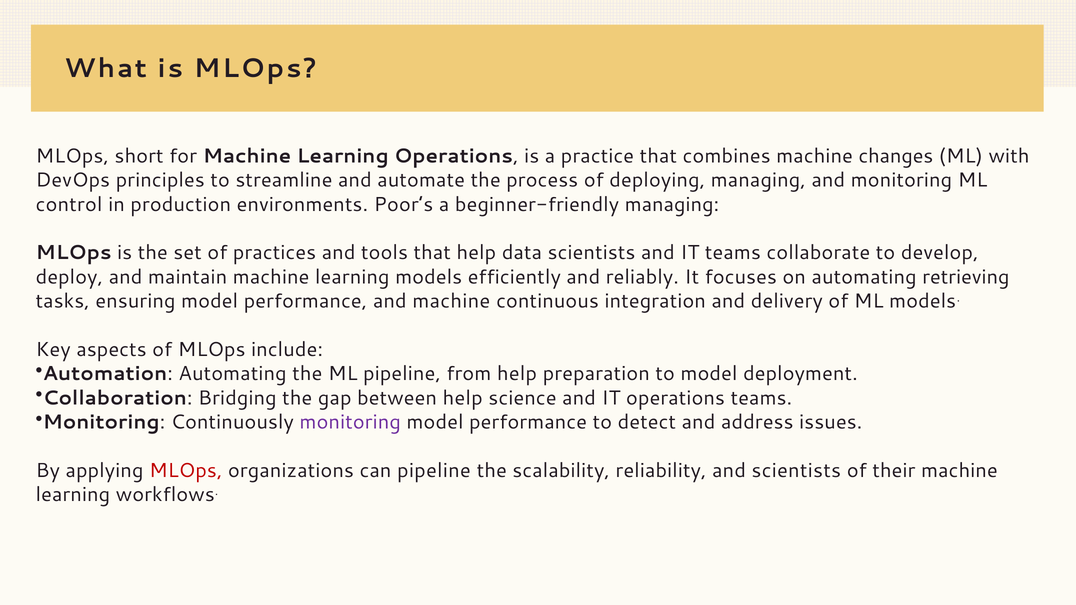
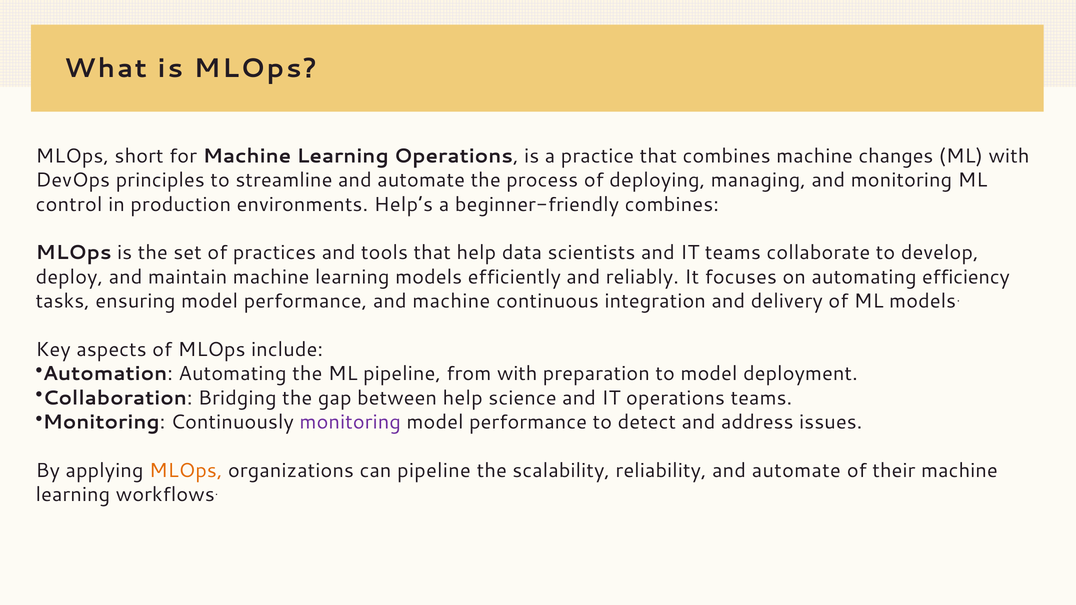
Poor’s: Poor’s -> Help’s
beginner-friendly managing: managing -> combines
retrieving: retrieving -> efficiency
from help: help -> with
MLOps at (186, 471) colour: red -> orange
reliability and scientists: scientists -> automate
